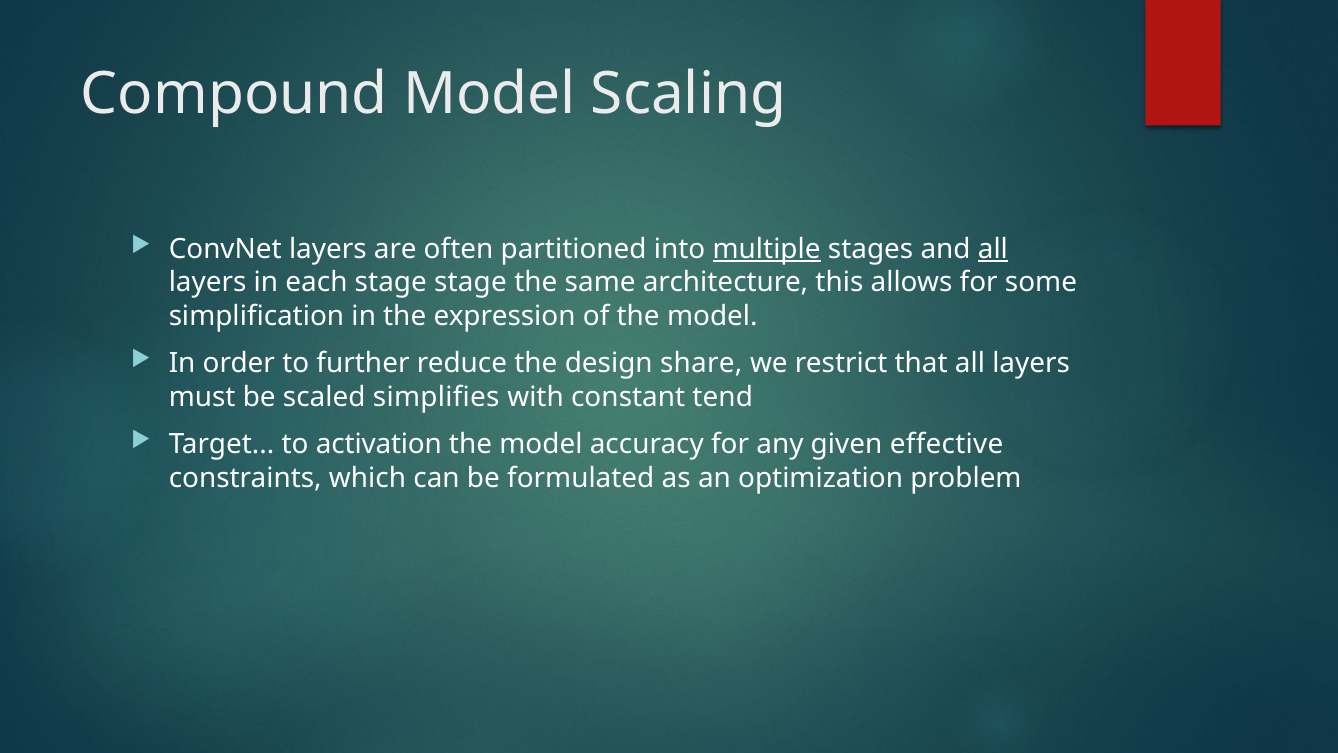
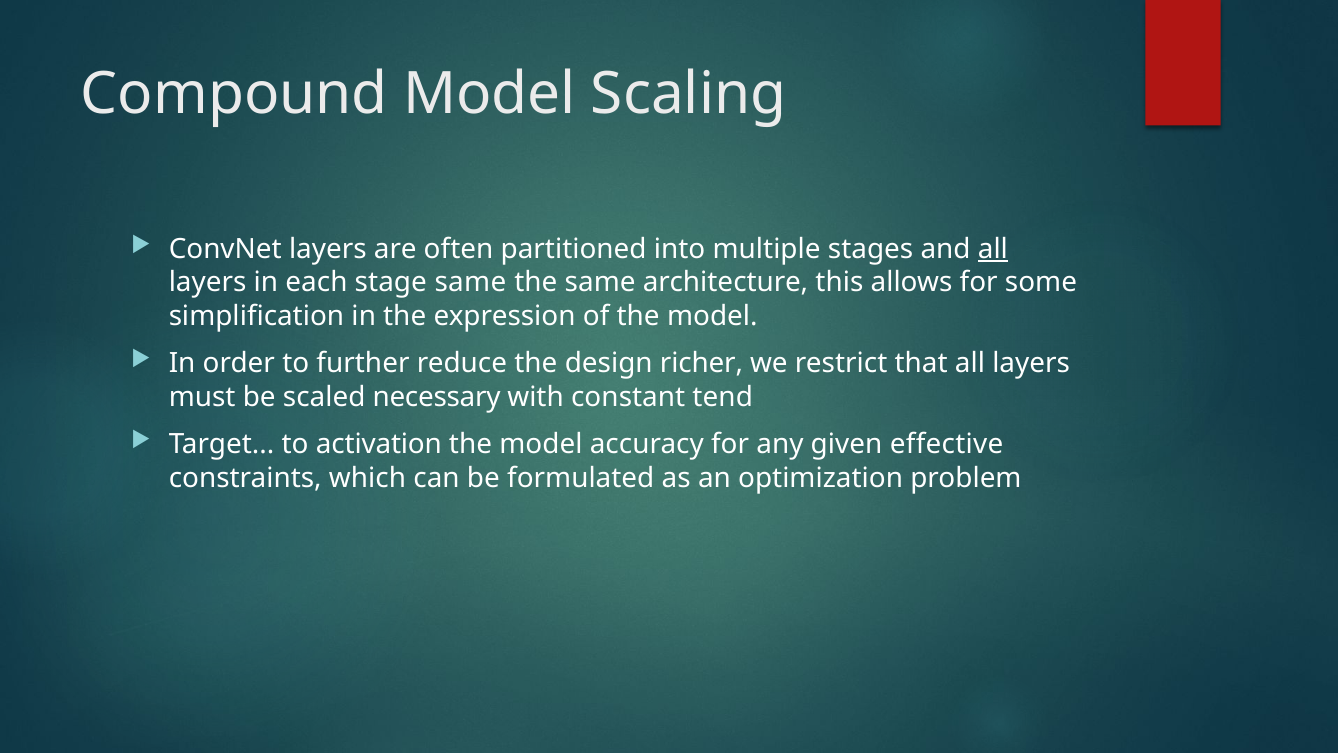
multiple underline: present -> none
stage stage: stage -> same
share: share -> richer
simplifies: simplifies -> necessary
